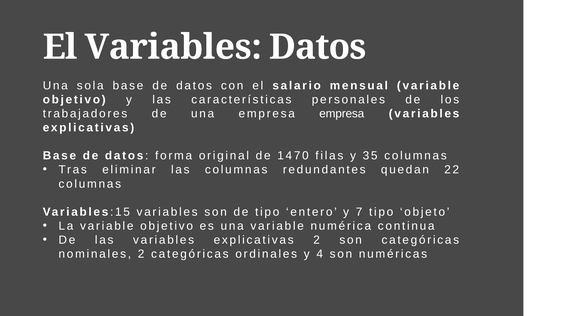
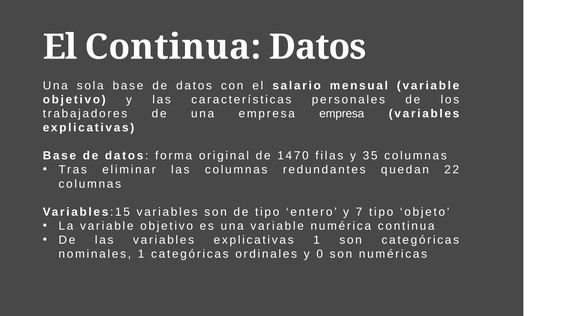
El Variables: Variables -> Continua
explicativas 2: 2 -> 1
nominales 2: 2 -> 1
4: 4 -> 0
